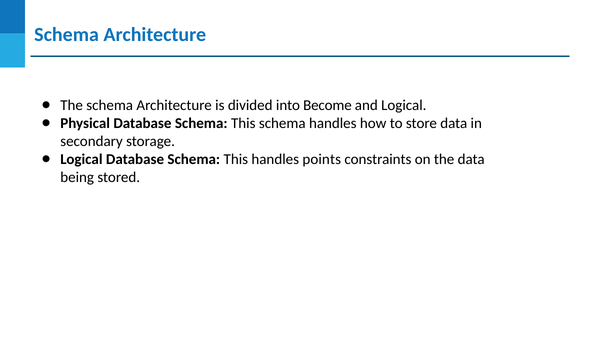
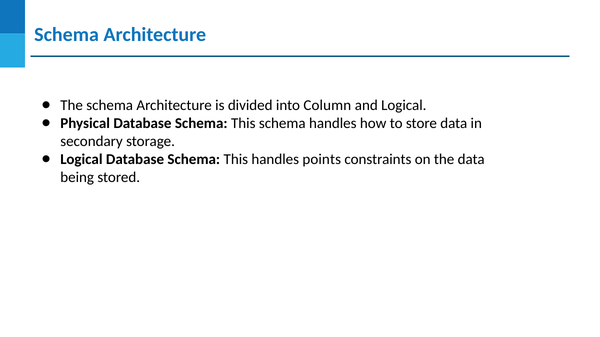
Become: Become -> Column
